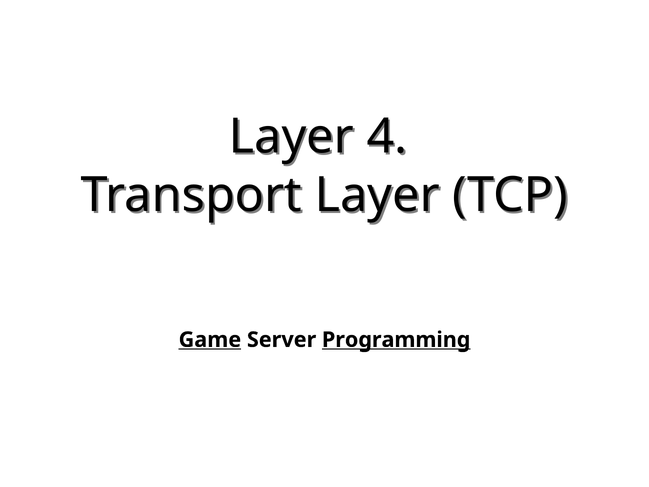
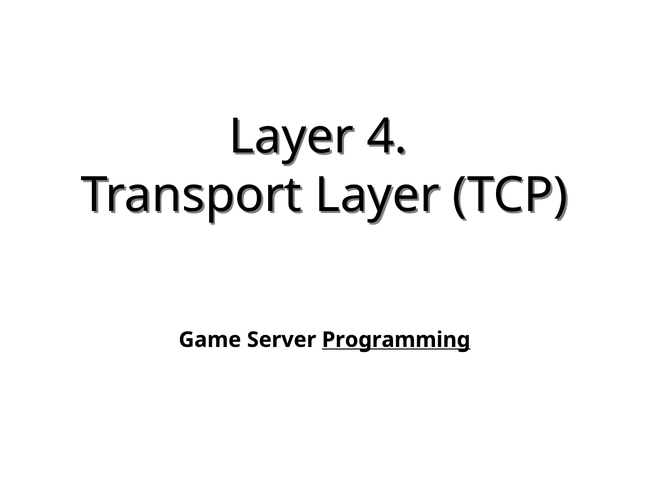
Game underline: present -> none
